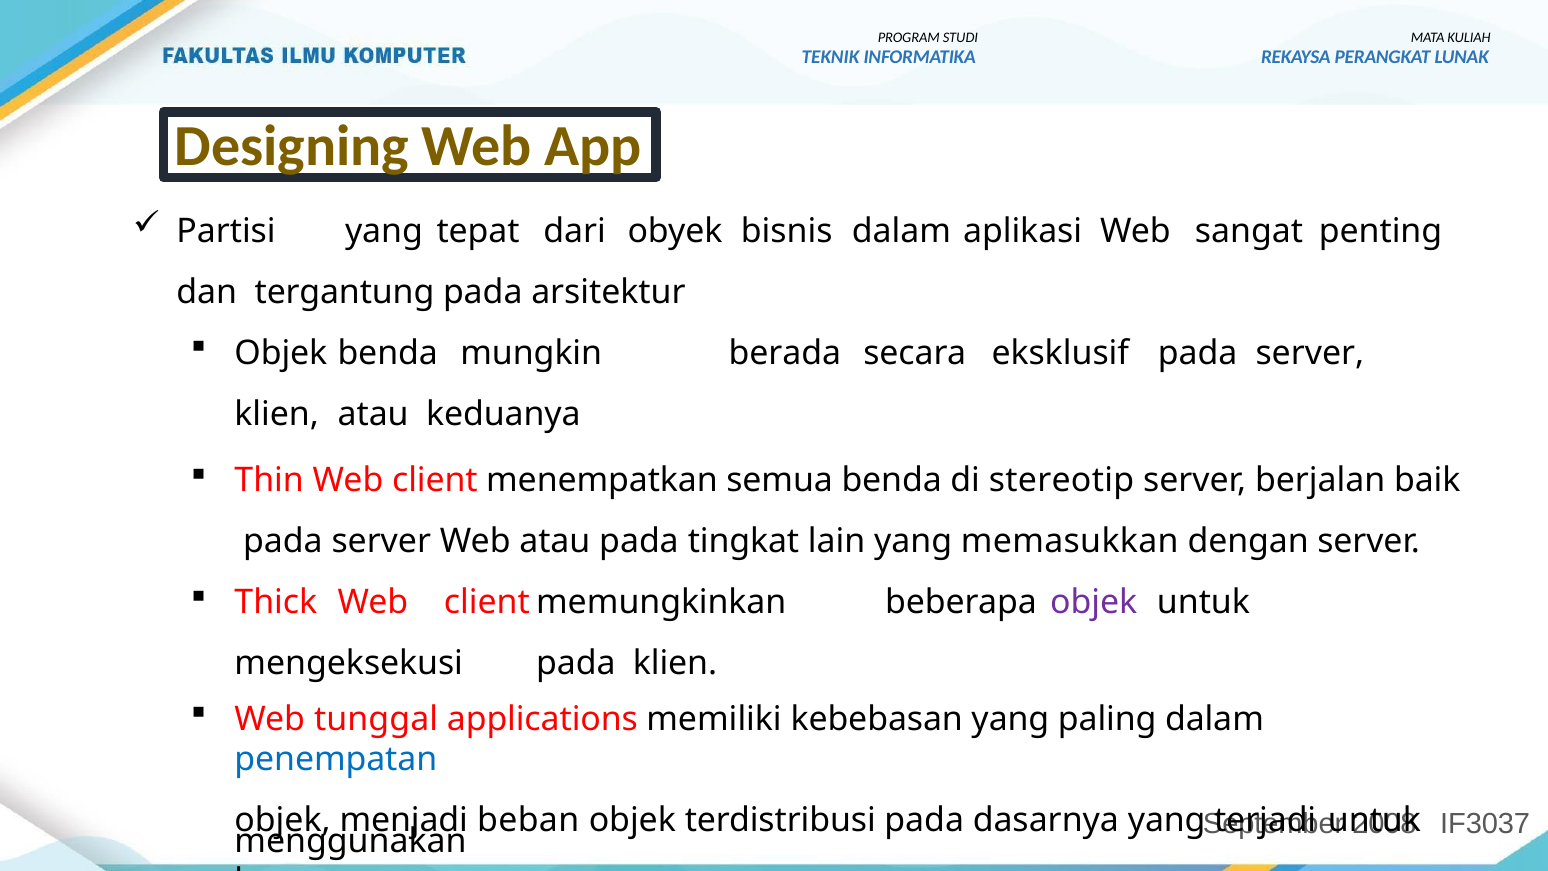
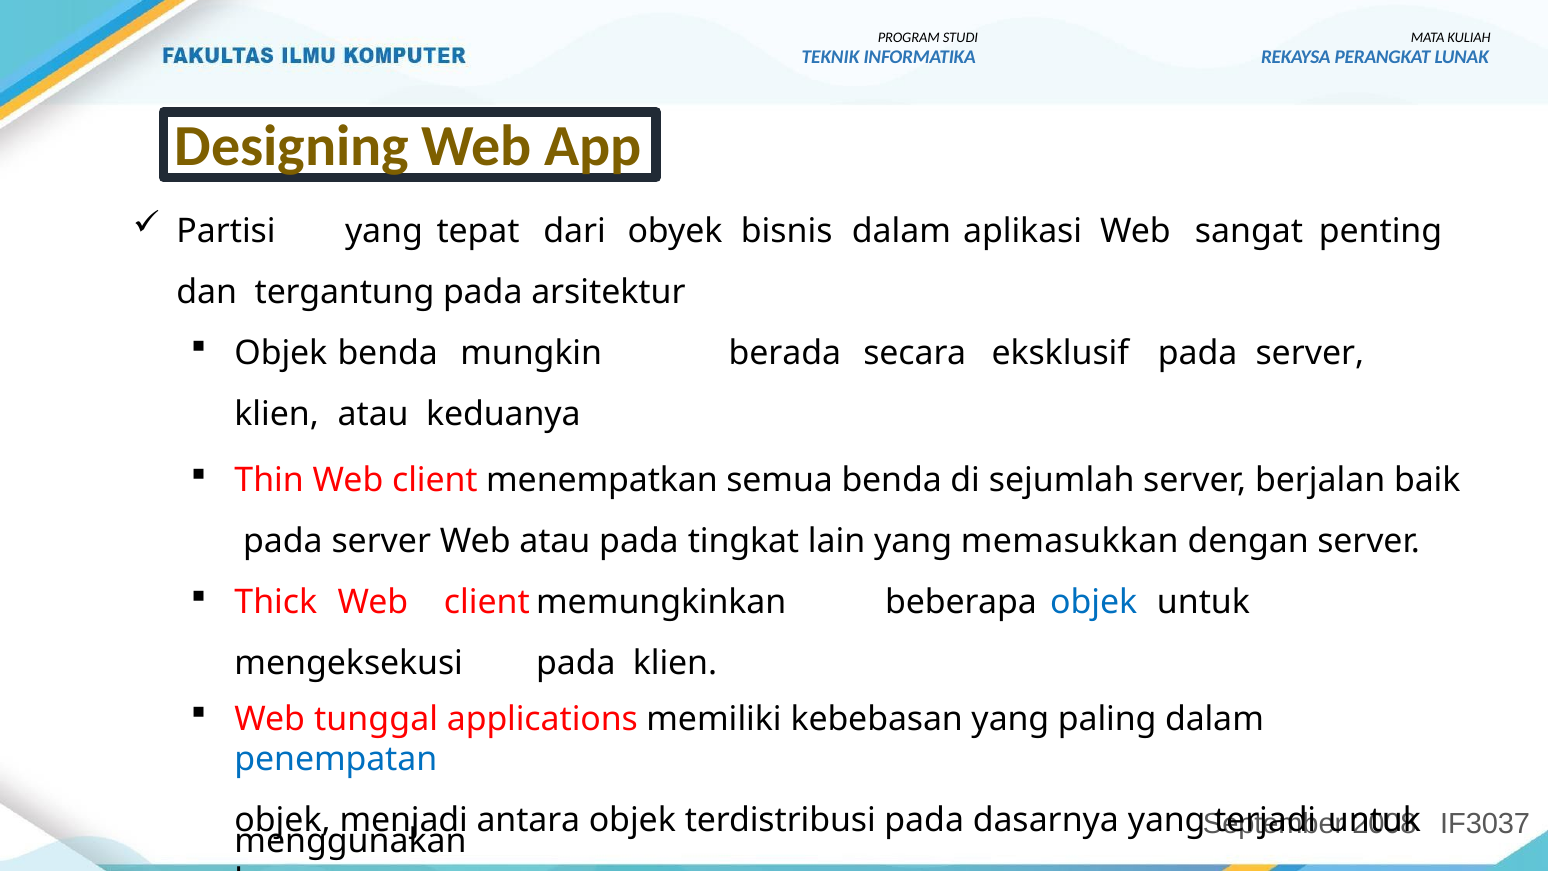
stereotip: stereotip -> sejumlah
objek at (1094, 602) colour: purple -> blue
beban: beban -> antara
